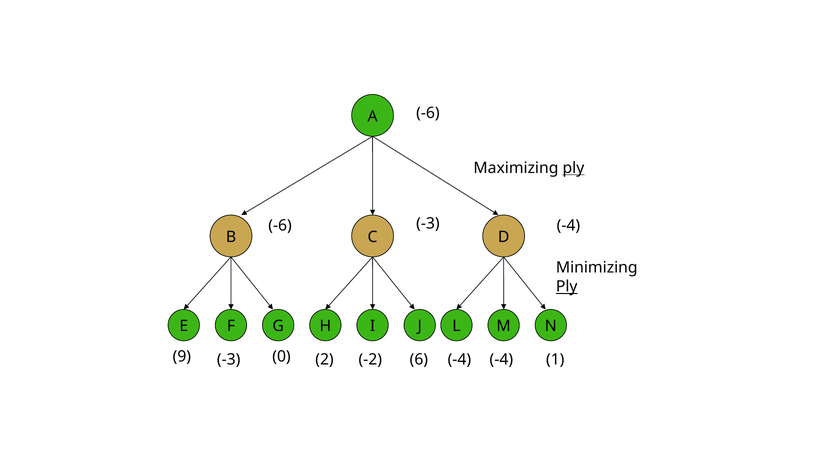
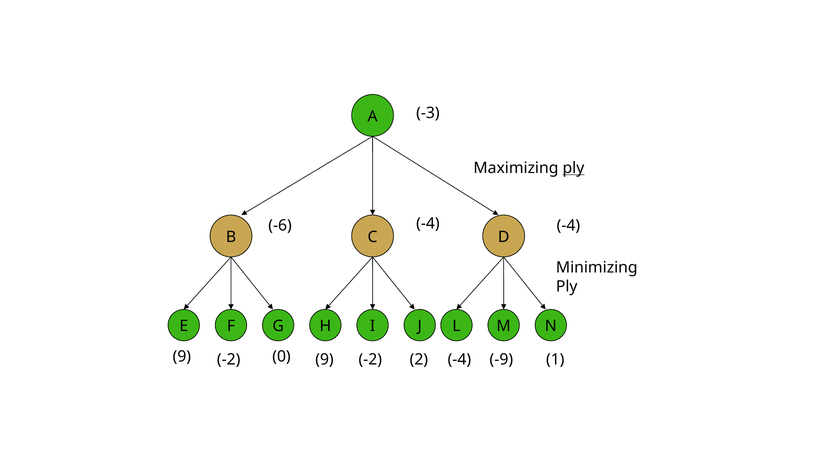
-6 at (428, 113): -6 -> -3
-6 -3: -3 -> -4
Ply at (567, 286) underline: present -> none
-3 at (229, 360): -3 -> -2
0 2: 2 -> 9
6: 6 -> 2
-4 -4: -4 -> -9
